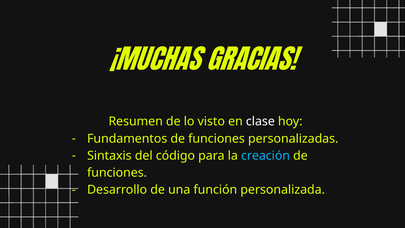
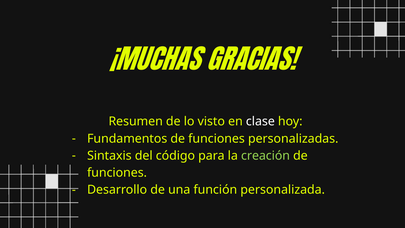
creación colour: light blue -> light green
